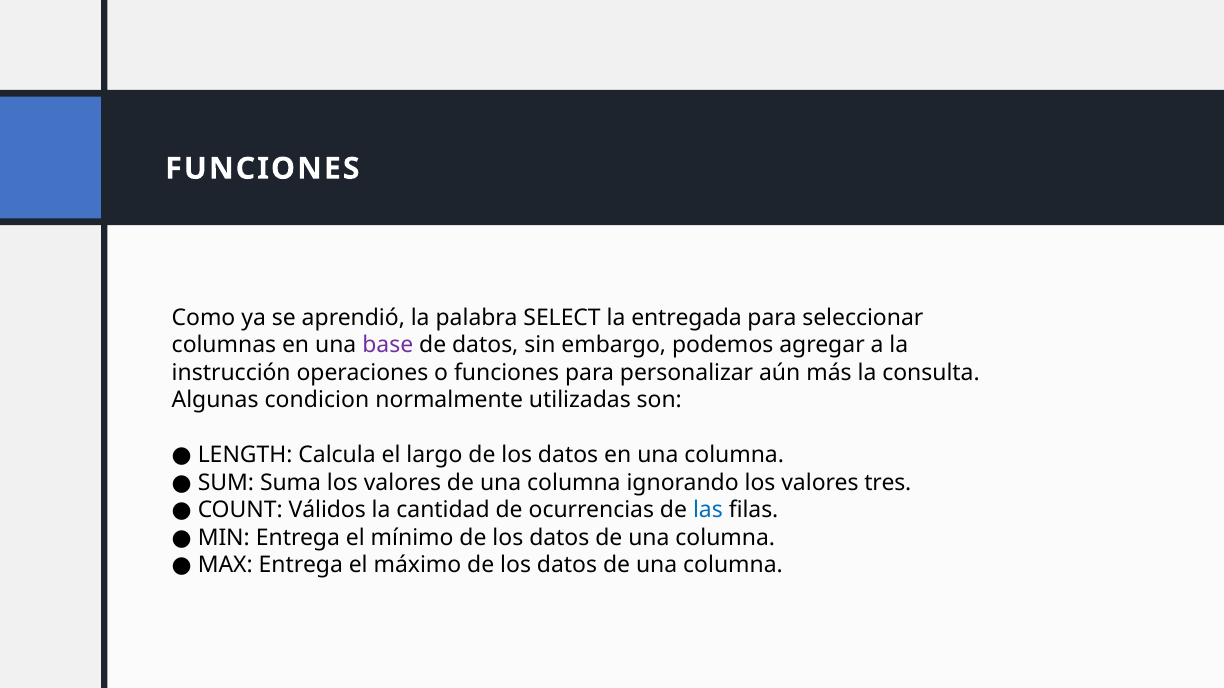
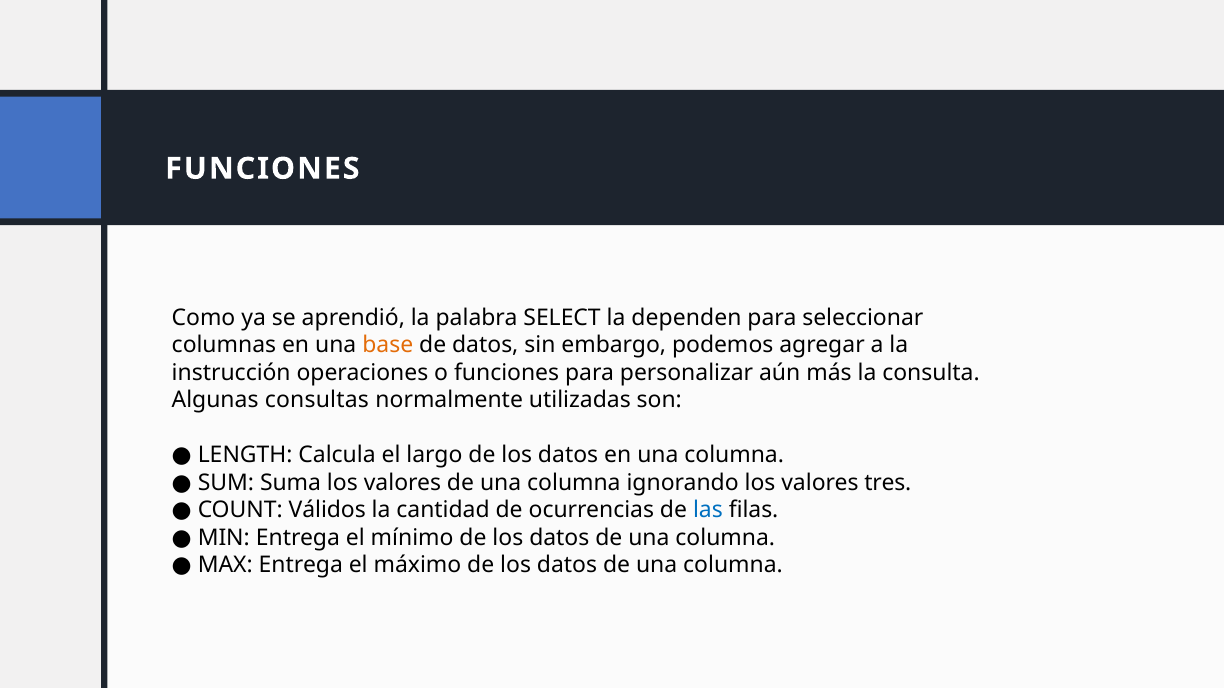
entregada: entregada -> dependen
base colour: purple -> orange
condicion: condicion -> consultas
